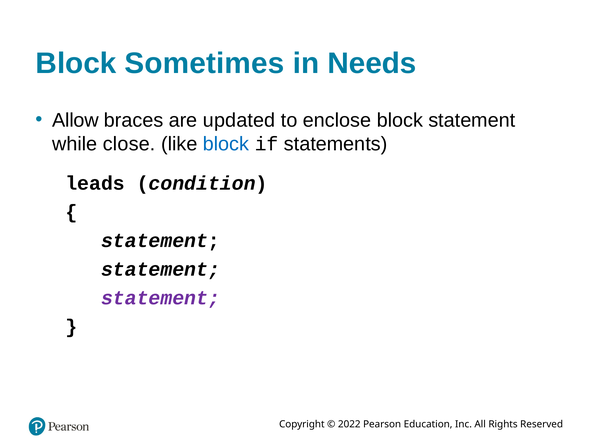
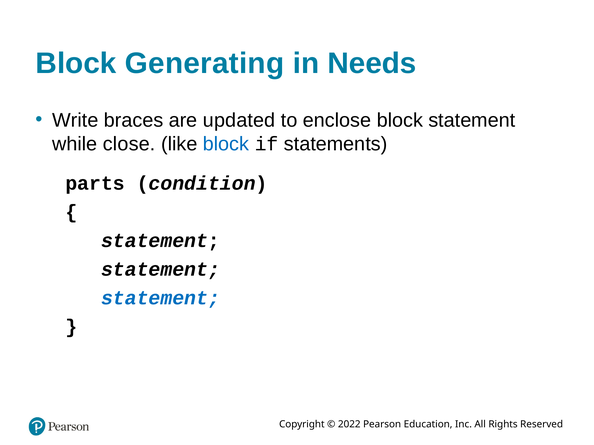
Sometimes: Sometimes -> Generating
Allow: Allow -> Write
leads: leads -> parts
statement at (160, 298) colour: purple -> blue
